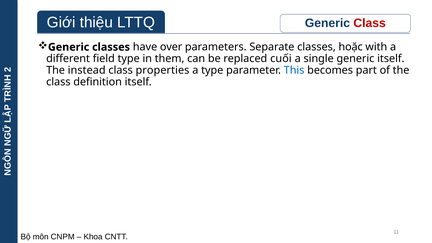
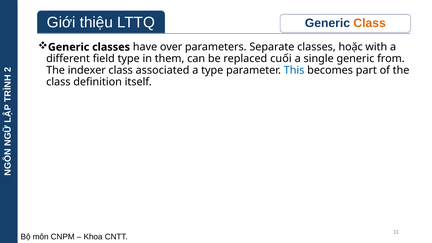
Class at (370, 23) colour: red -> orange
generic itself: itself -> from
instead: instead -> indexer
properties: properties -> associated
